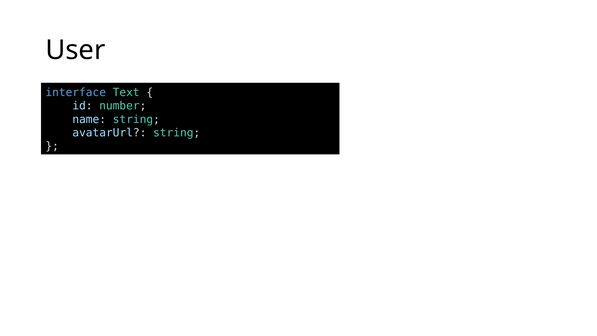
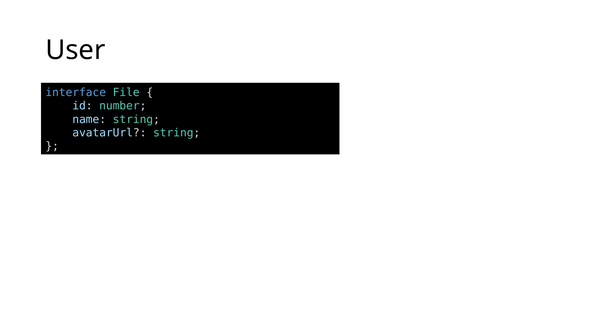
Text: Text -> File
